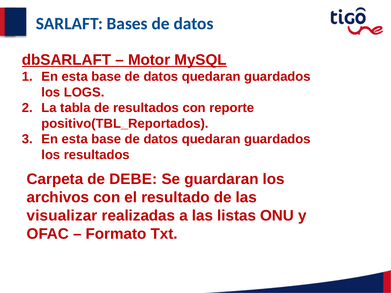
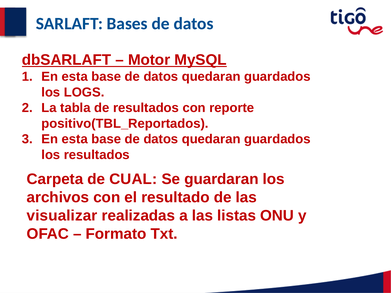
DEBE: DEBE -> CUAL
